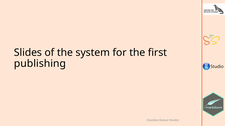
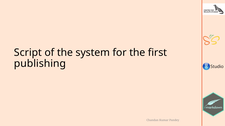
Slides: Slides -> Script
